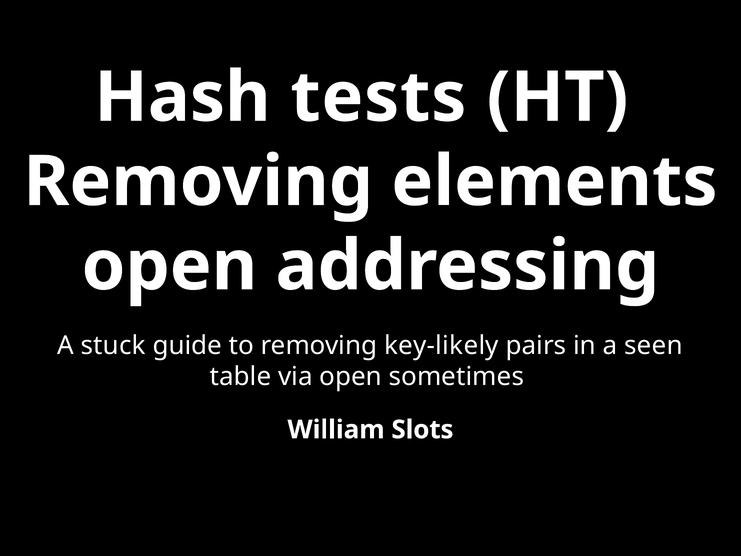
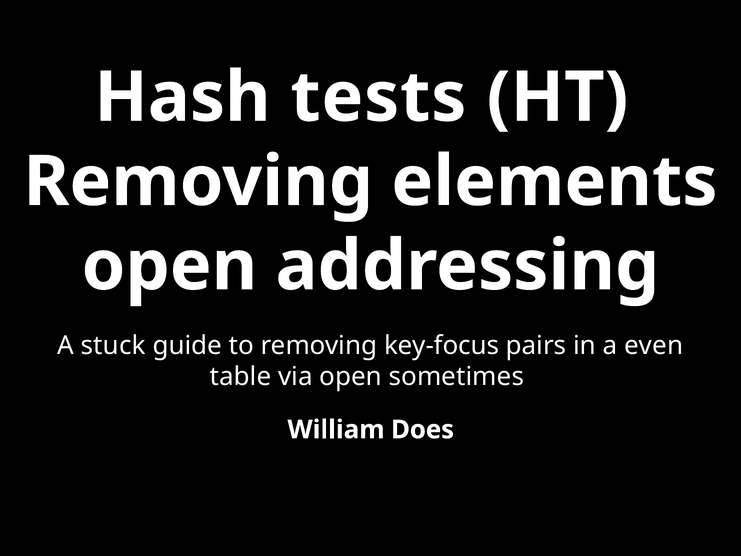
key-likely: key-likely -> key-focus
seen: seen -> even
Slots: Slots -> Does
